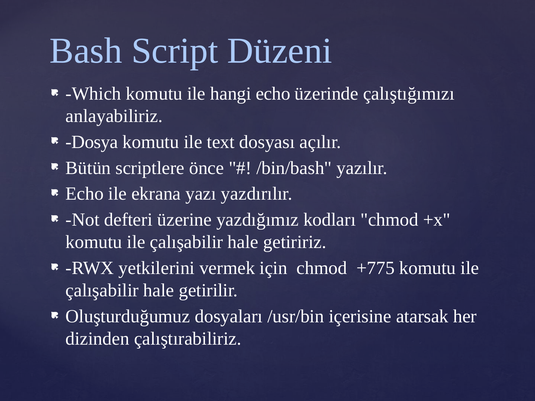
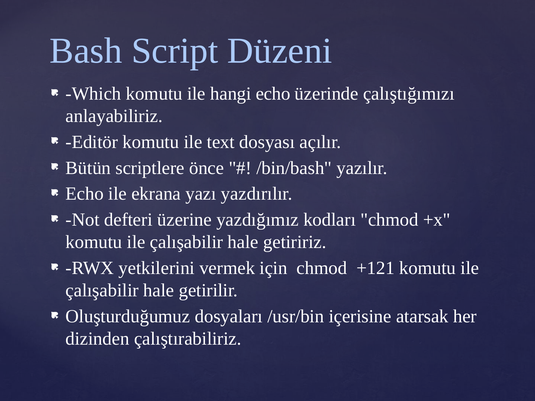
Dosya: Dosya -> Editör
+775: +775 -> +121
